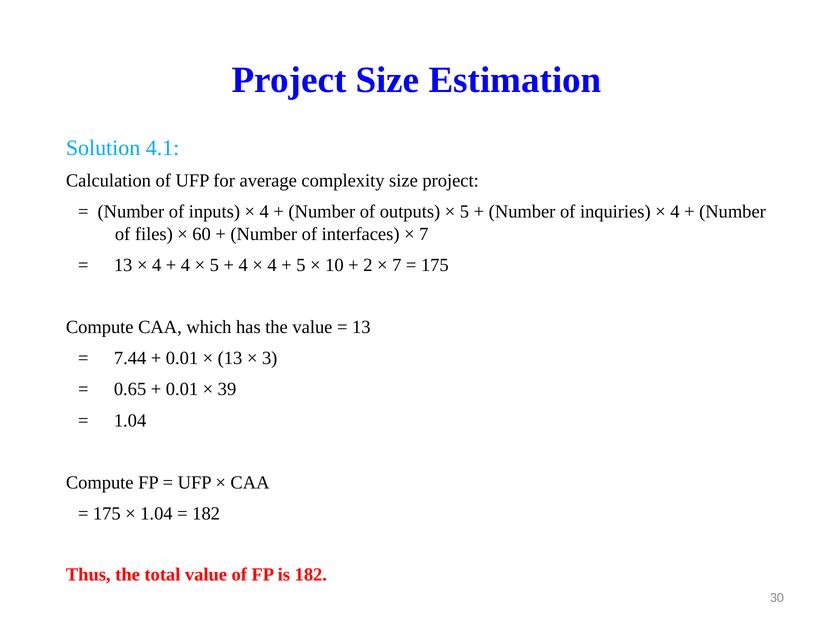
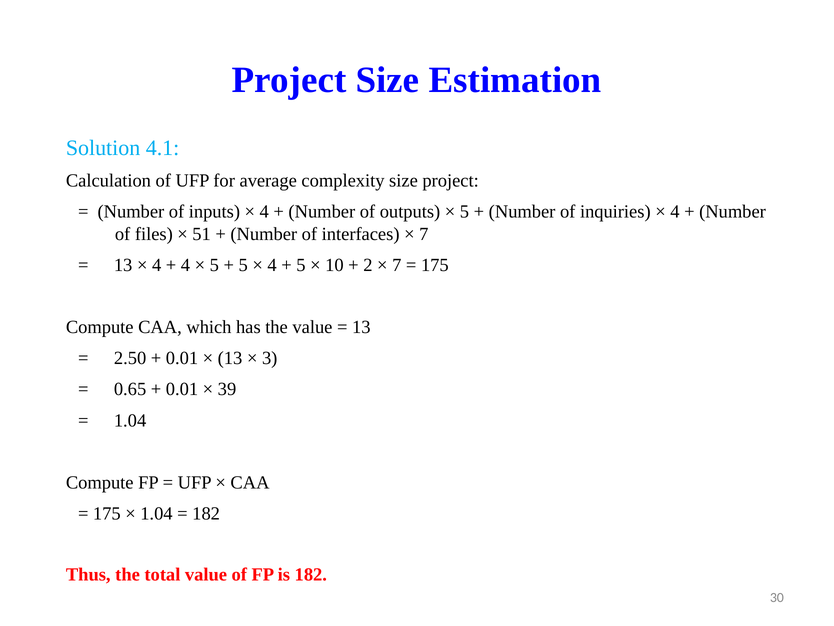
60: 60 -> 51
4 at (243, 265): 4 -> 5
7.44: 7.44 -> 2.50
